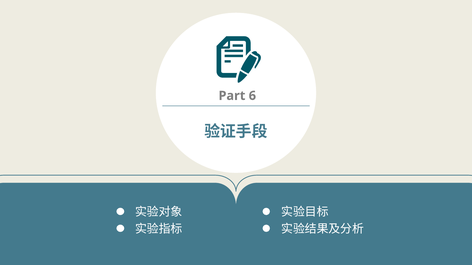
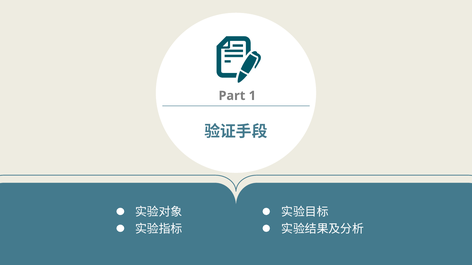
6: 6 -> 1
